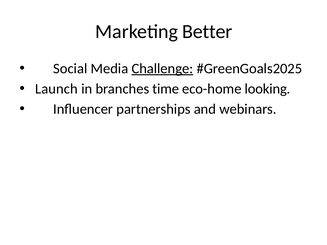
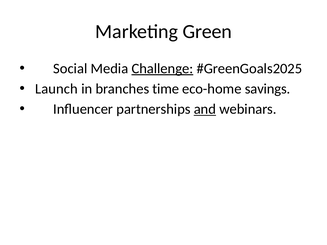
Better: Better -> Green
looking: looking -> savings
and underline: none -> present
